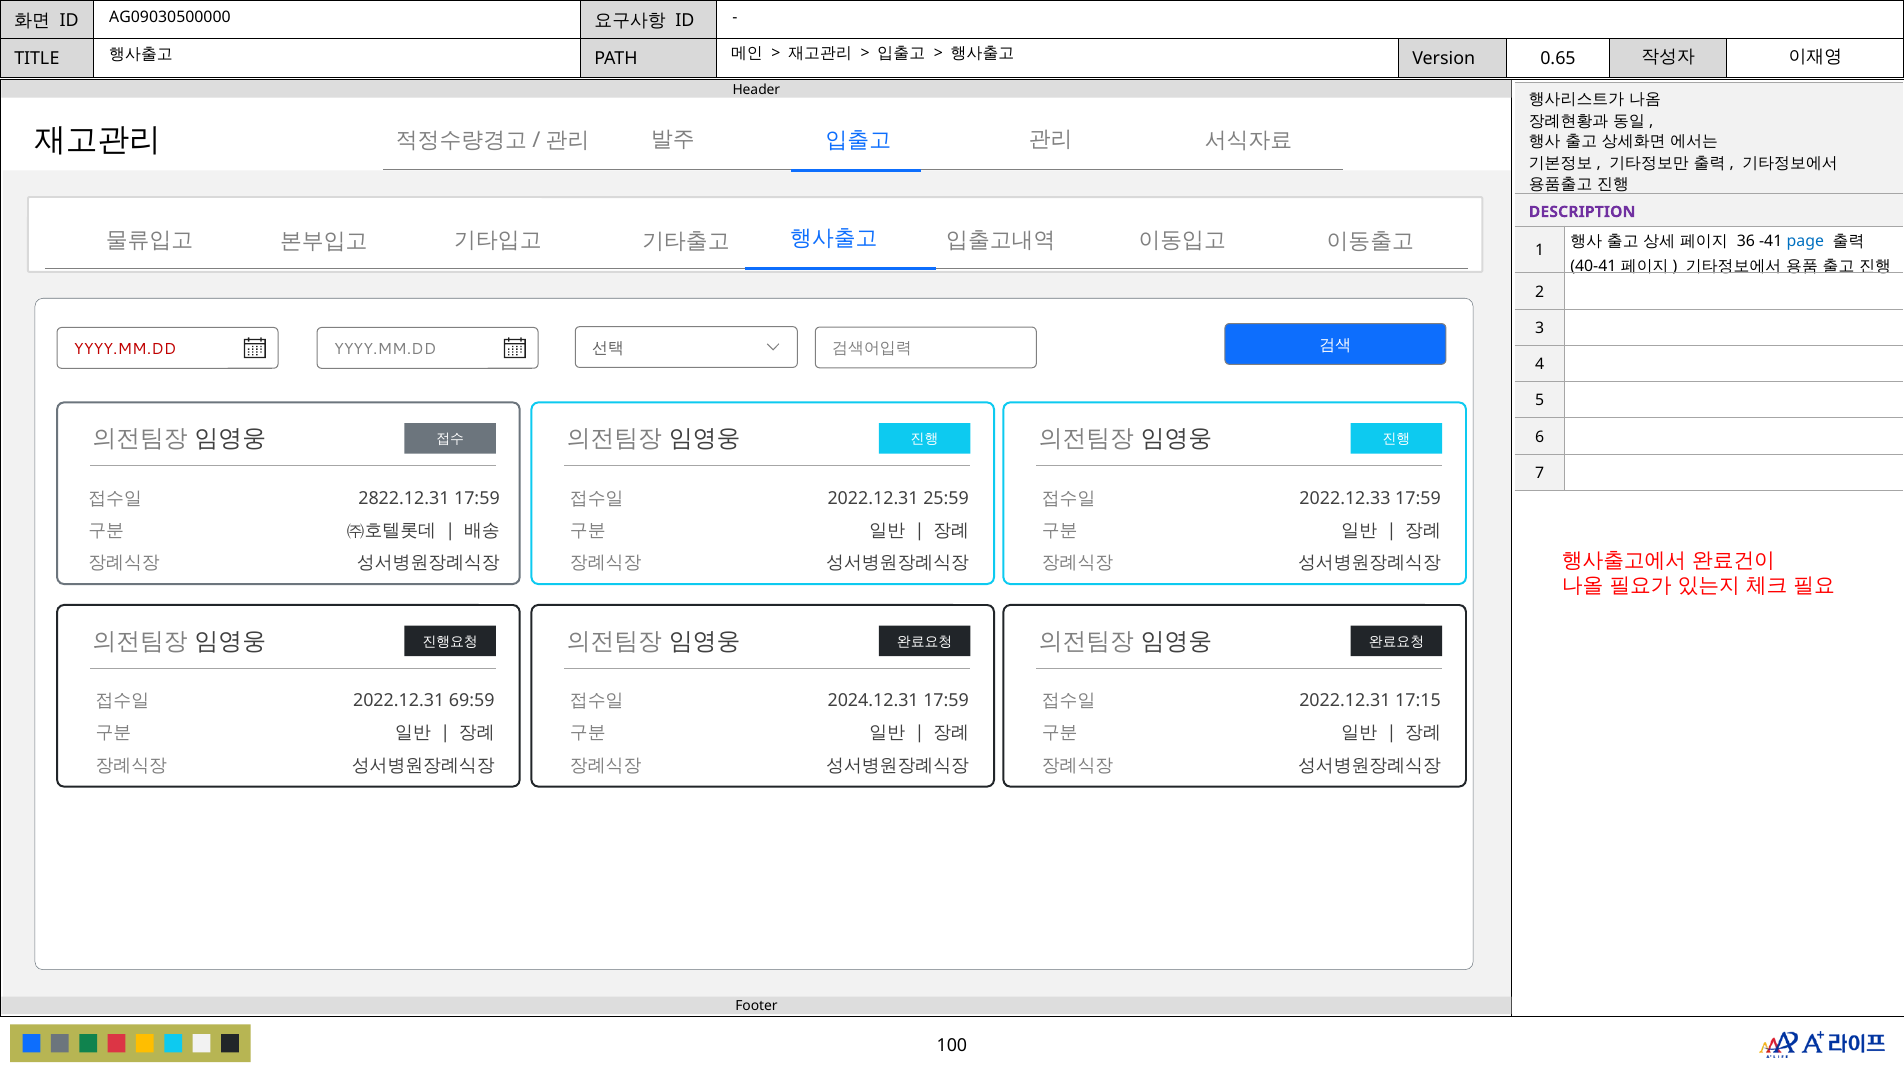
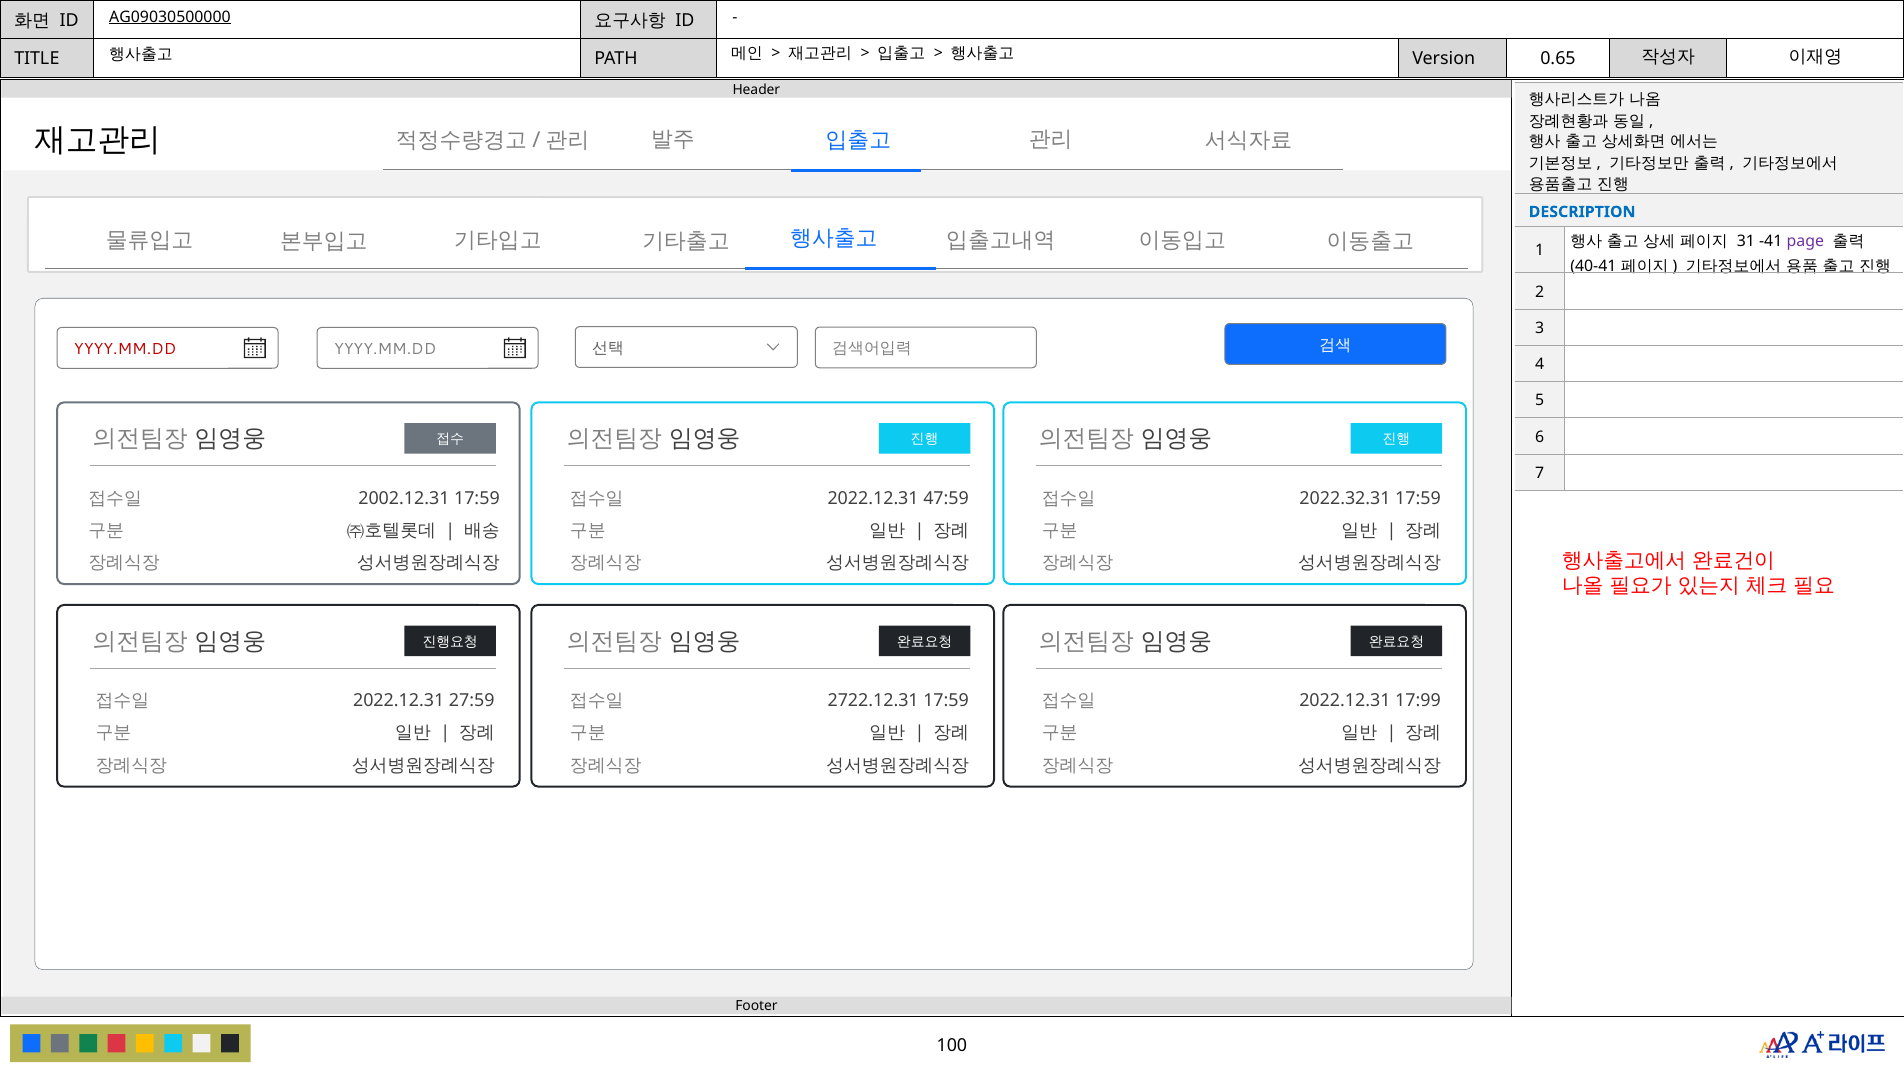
AG09030500000 underline: none -> present
DESCRIPTION colour: purple -> blue
36: 36 -> 31
page colour: blue -> purple
2822.12.31: 2822.12.31 -> 2002.12.31
25:59: 25:59 -> 47:59
2022.12.33: 2022.12.33 -> 2022.32.31
69:59: 69:59 -> 27:59
2024.12.31: 2024.12.31 -> 2722.12.31
17:15: 17:15 -> 17:99
